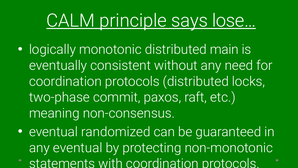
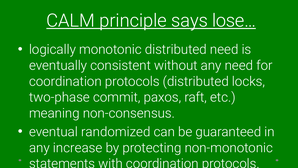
distributed main: main -> need
any eventual: eventual -> increase
